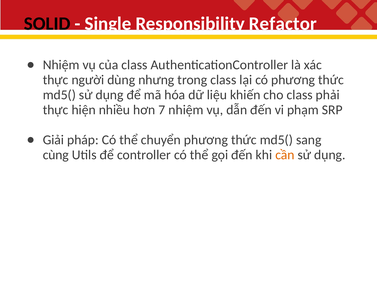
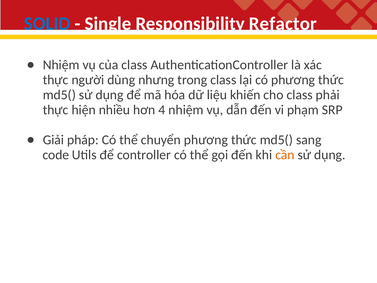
SOLID colour: black -> blue
7: 7 -> 4
cùng: cùng -> code
